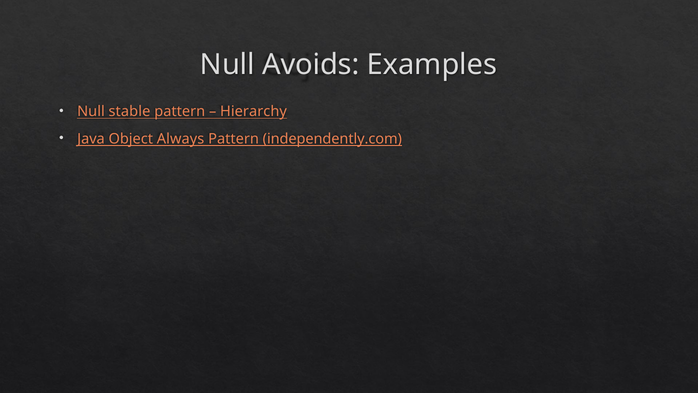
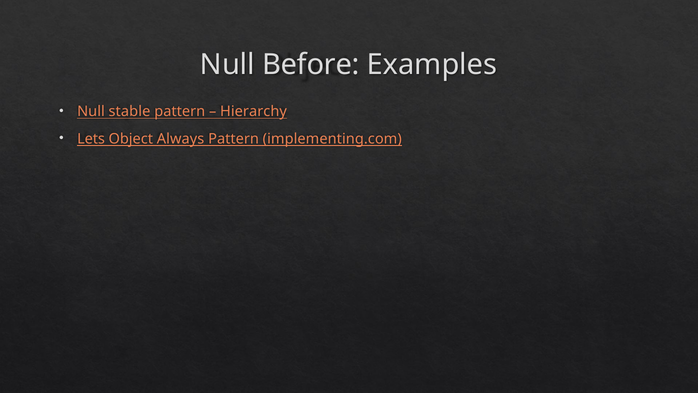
Avoids: Avoids -> Before
Java: Java -> Lets
independently.com: independently.com -> implementing.com
